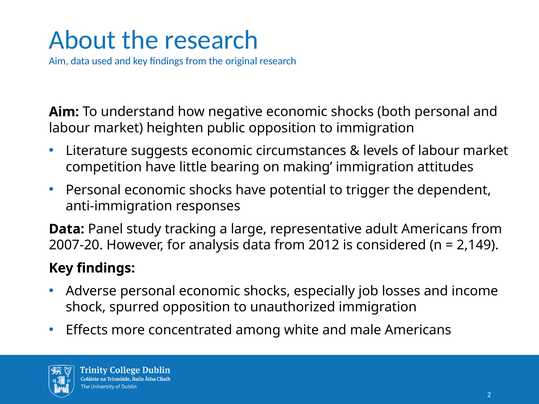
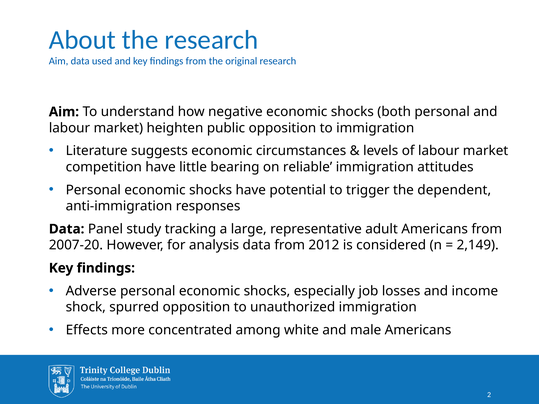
making: making -> reliable
